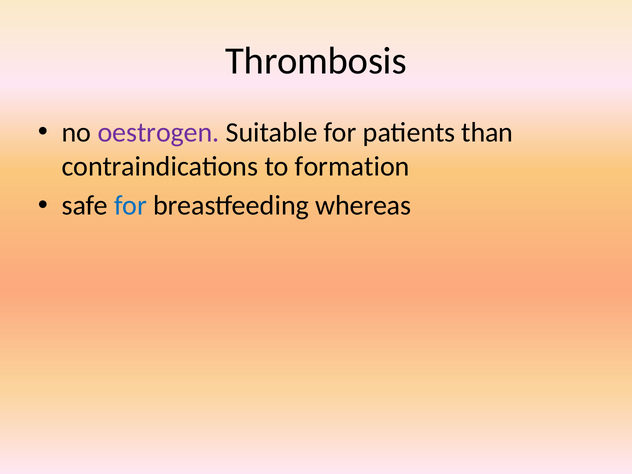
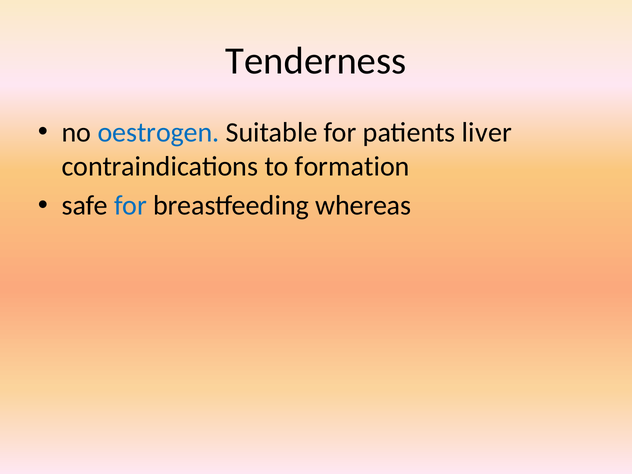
Thrombosis: Thrombosis -> Tenderness
oestrogen colour: purple -> blue
than: than -> liver
